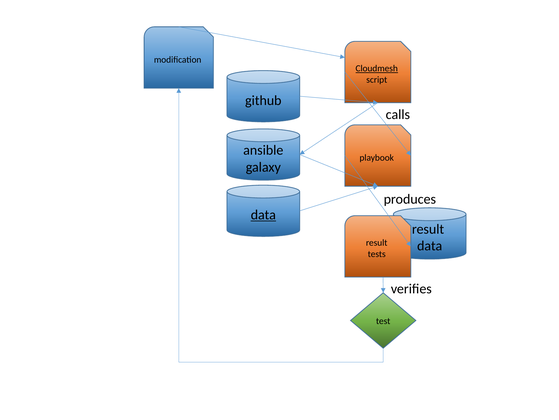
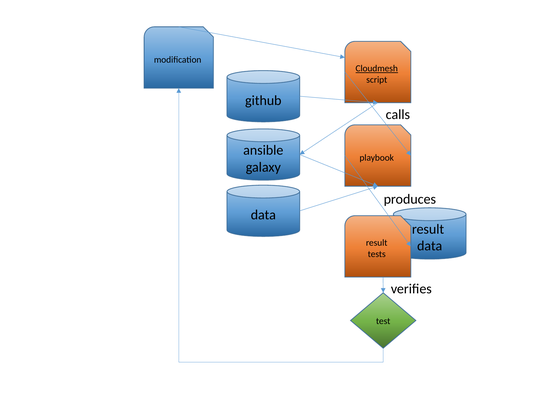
data at (263, 215) underline: present -> none
